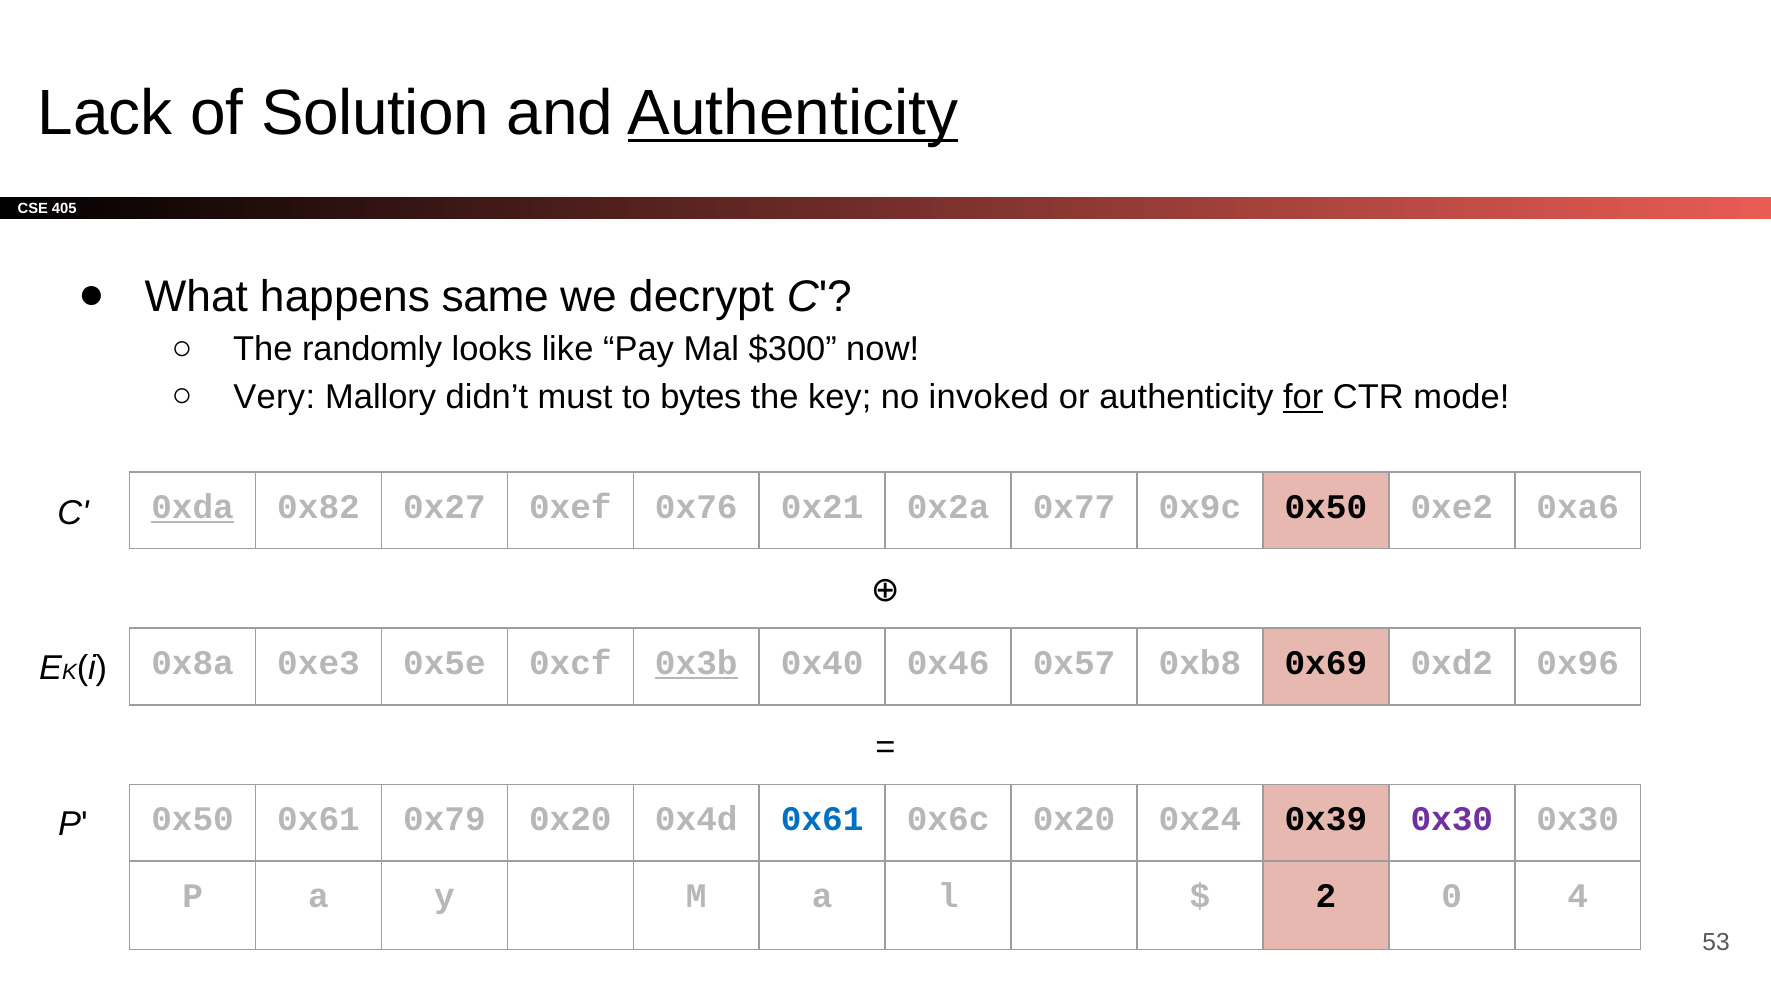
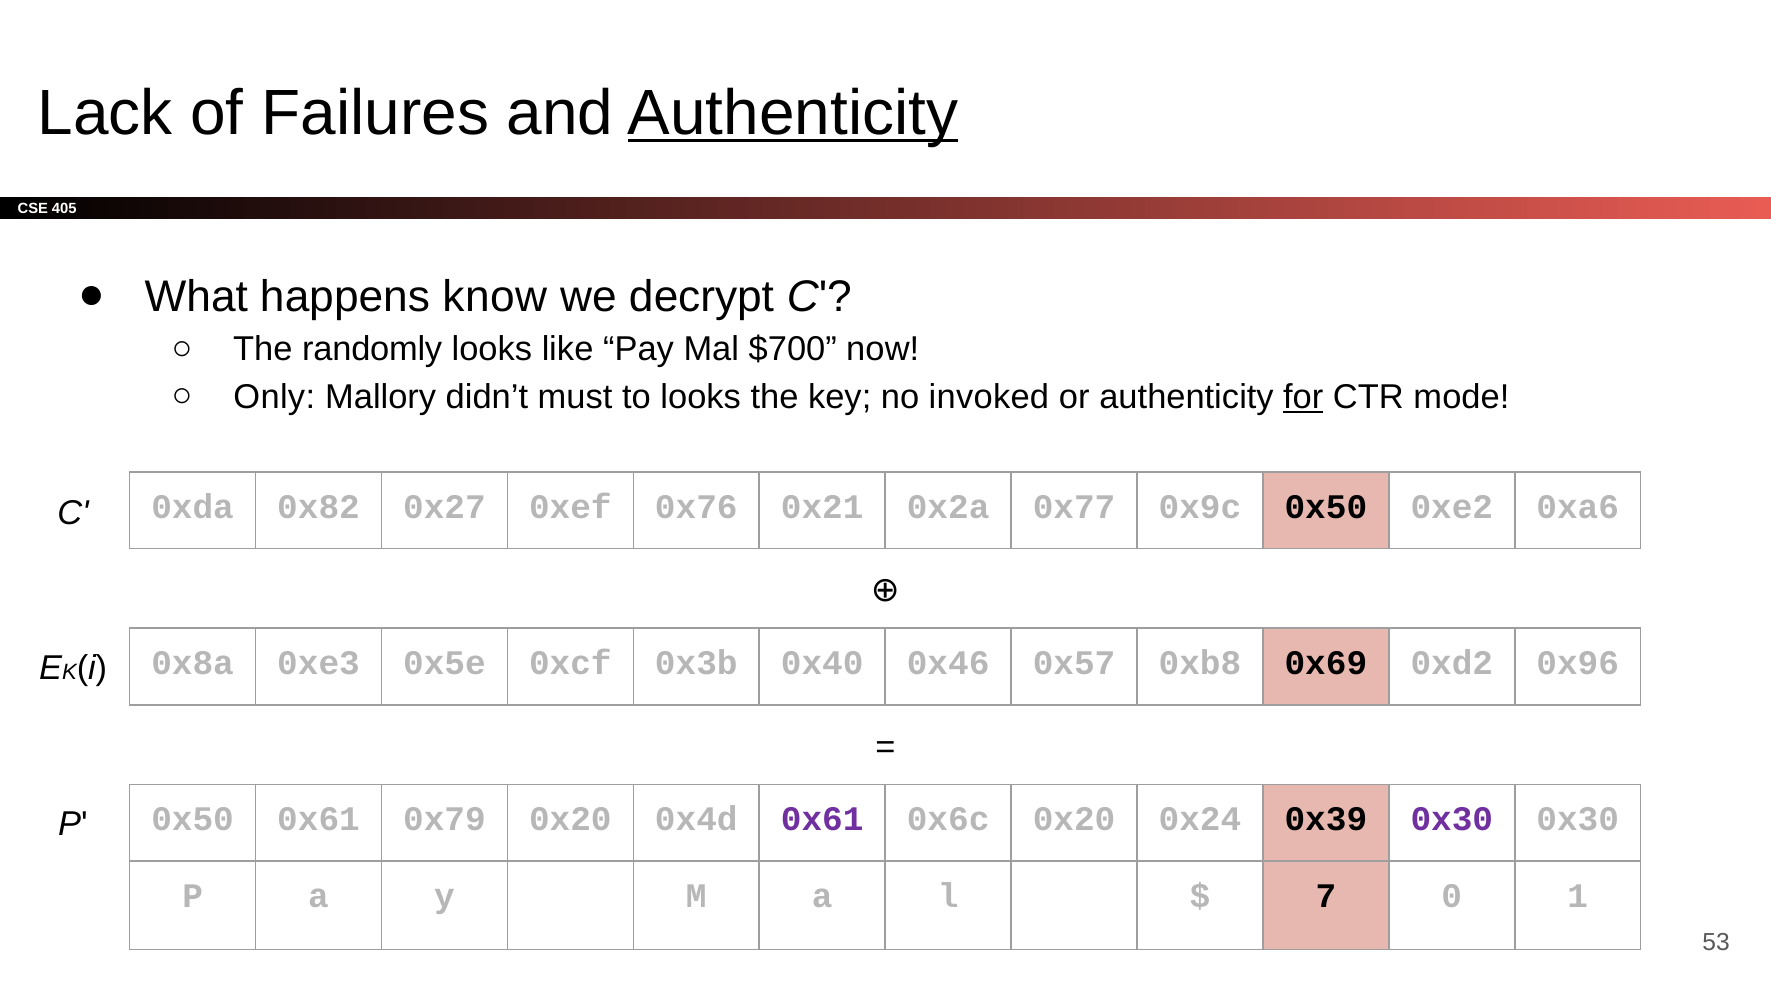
Solution: Solution -> Failures
same: same -> know
$300: $300 -> $700
Very: Very -> Only
to bytes: bytes -> looks
0xda underline: present -> none
0x3b underline: present -> none
0x61 at (822, 820) colour: blue -> purple
2: 2 -> 7
4: 4 -> 1
